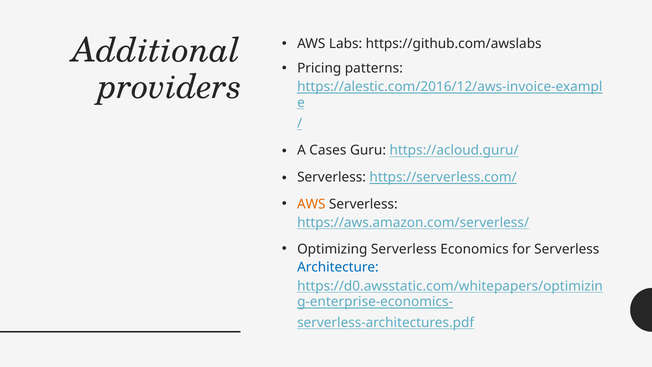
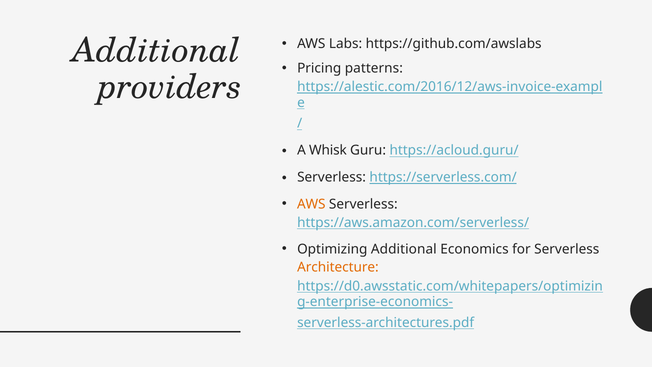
Cases: Cases -> Whisk
Optimizing Serverless: Serverless -> Additional
Architecture colour: blue -> orange
